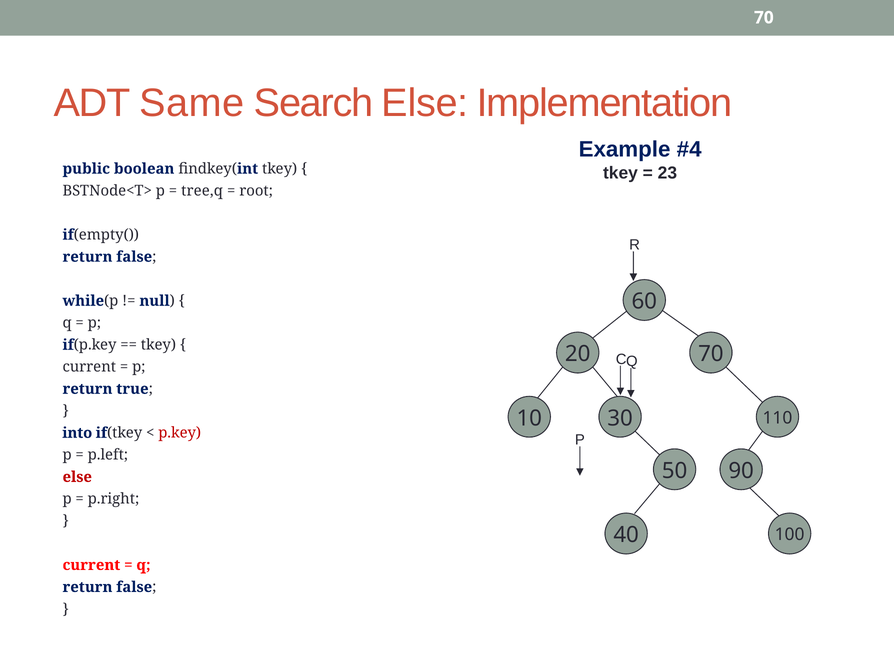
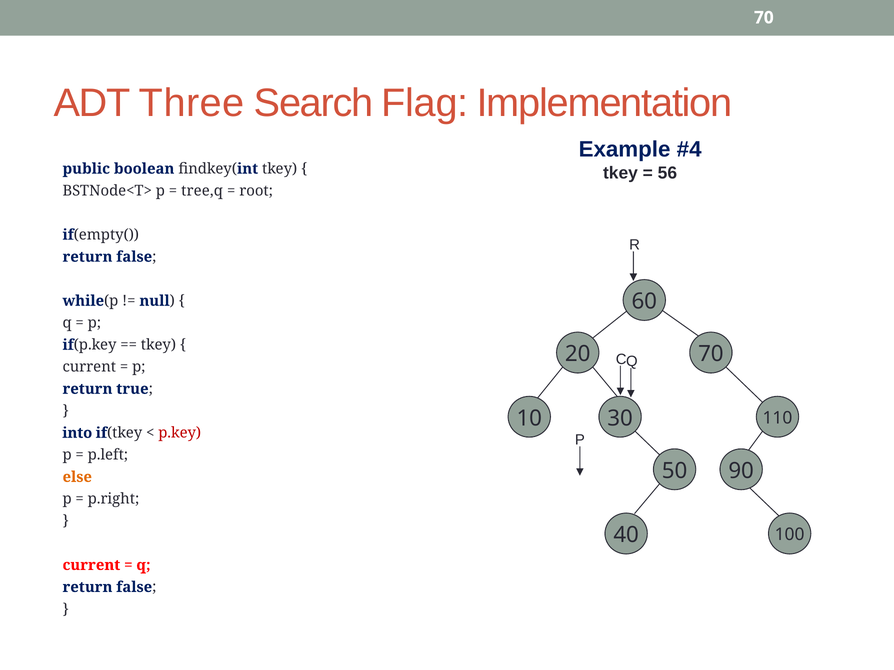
Same: Same -> Three
Search Else: Else -> Flag
23: 23 -> 56
else at (77, 477) colour: red -> orange
